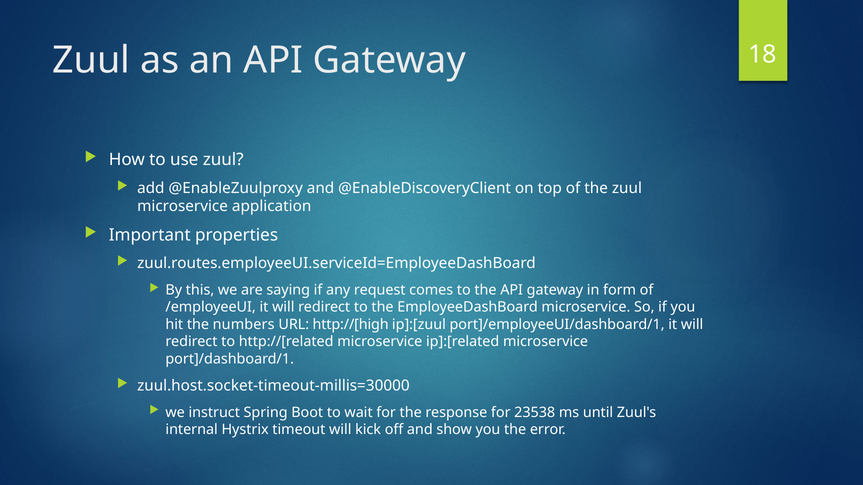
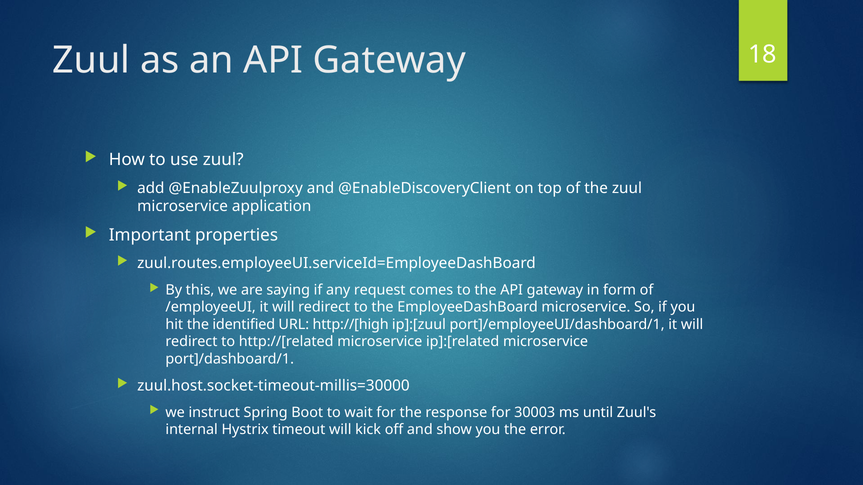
numbers: numbers -> identified
23538: 23538 -> 30003
